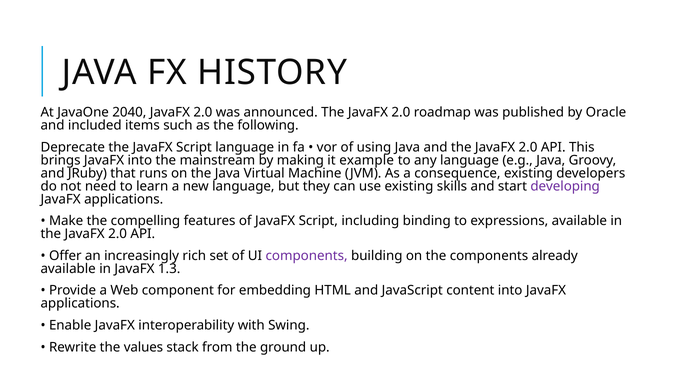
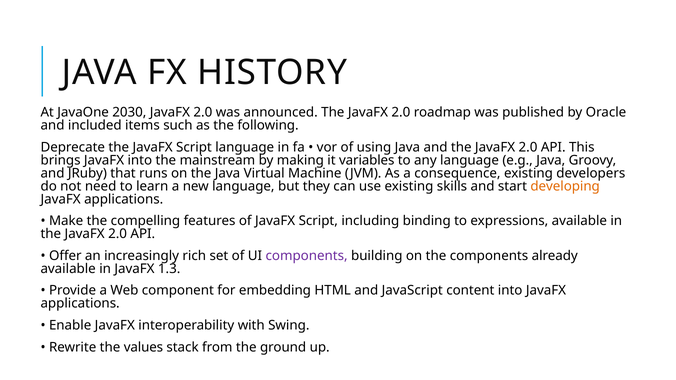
2040: 2040 -> 2030
example: example -> variables
developing colour: purple -> orange
